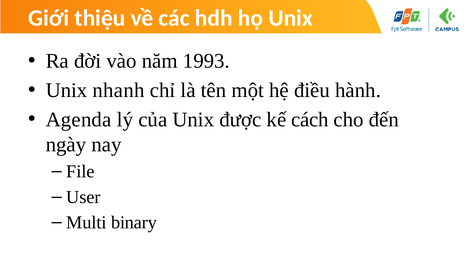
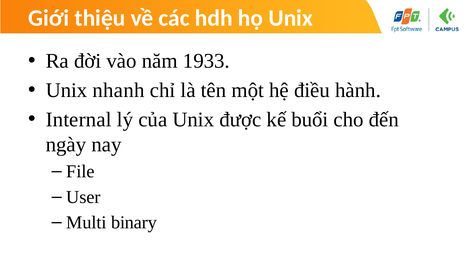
1993: 1993 -> 1933
Agenda: Agenda -> Internal
cách: cách -> buổi
